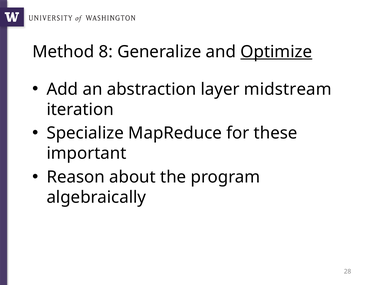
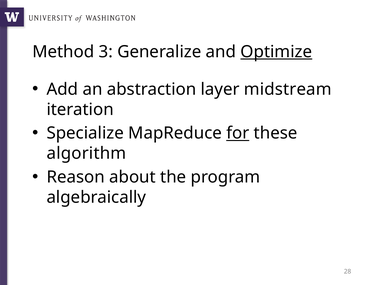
8: 8 -> 3
for underline: none -> present
important: important -> algorithm
